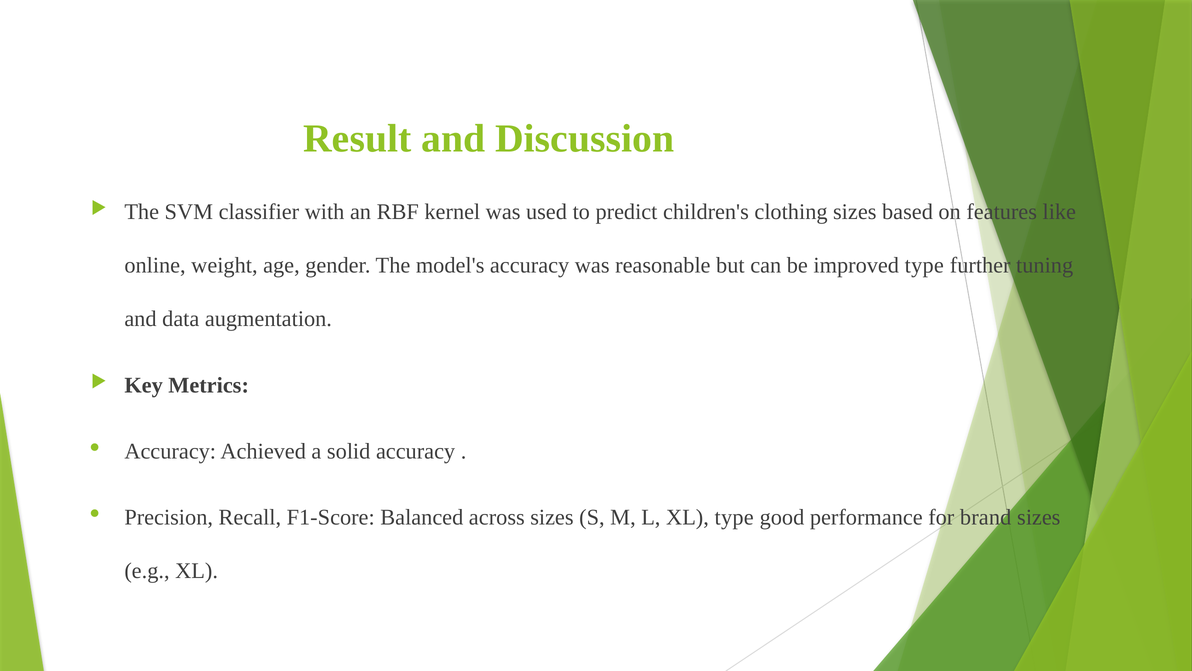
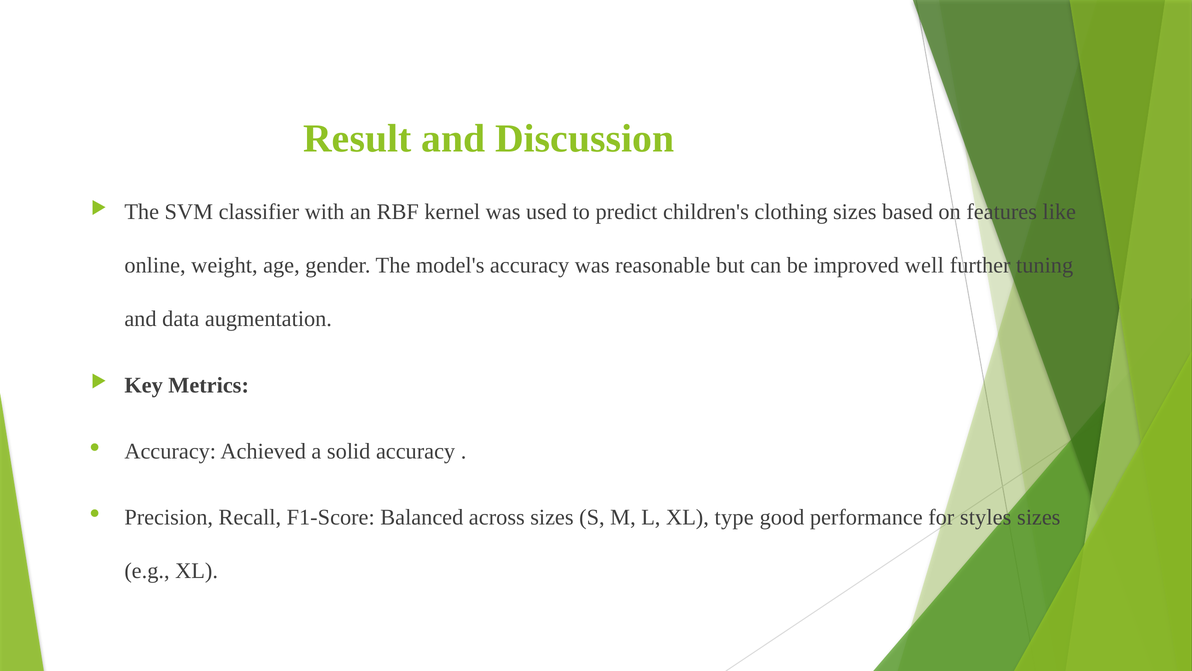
improved type: type -> well
brand: brand -> styles
